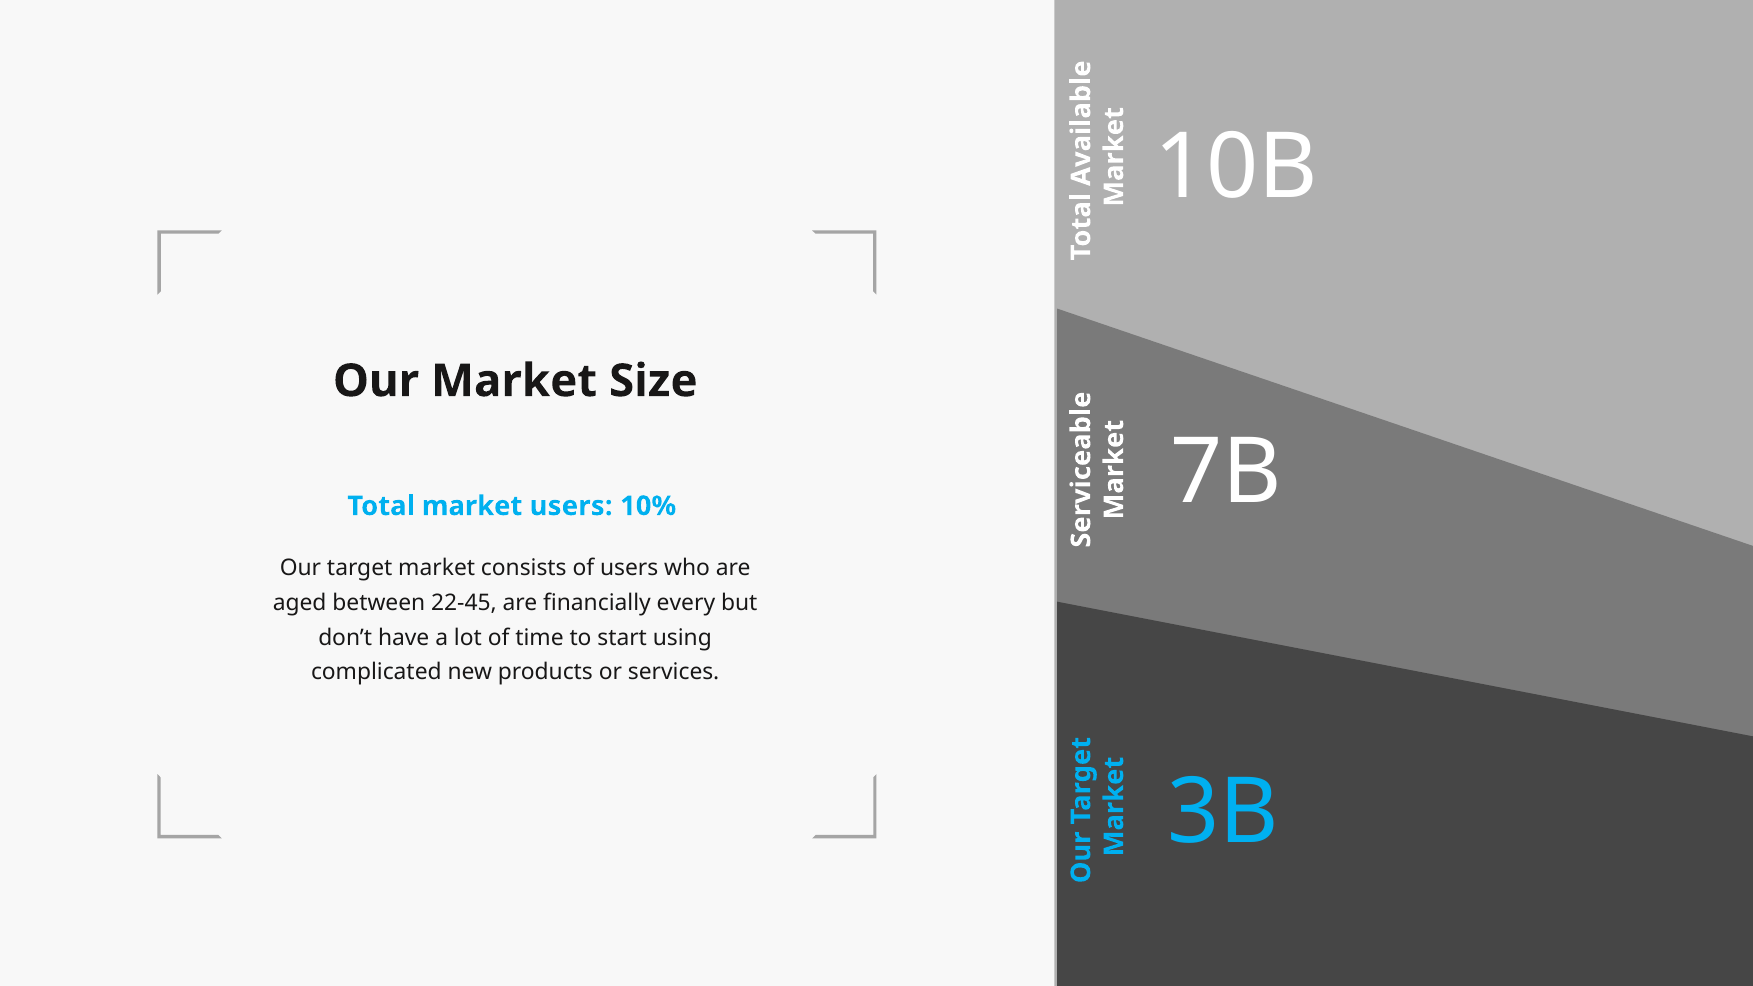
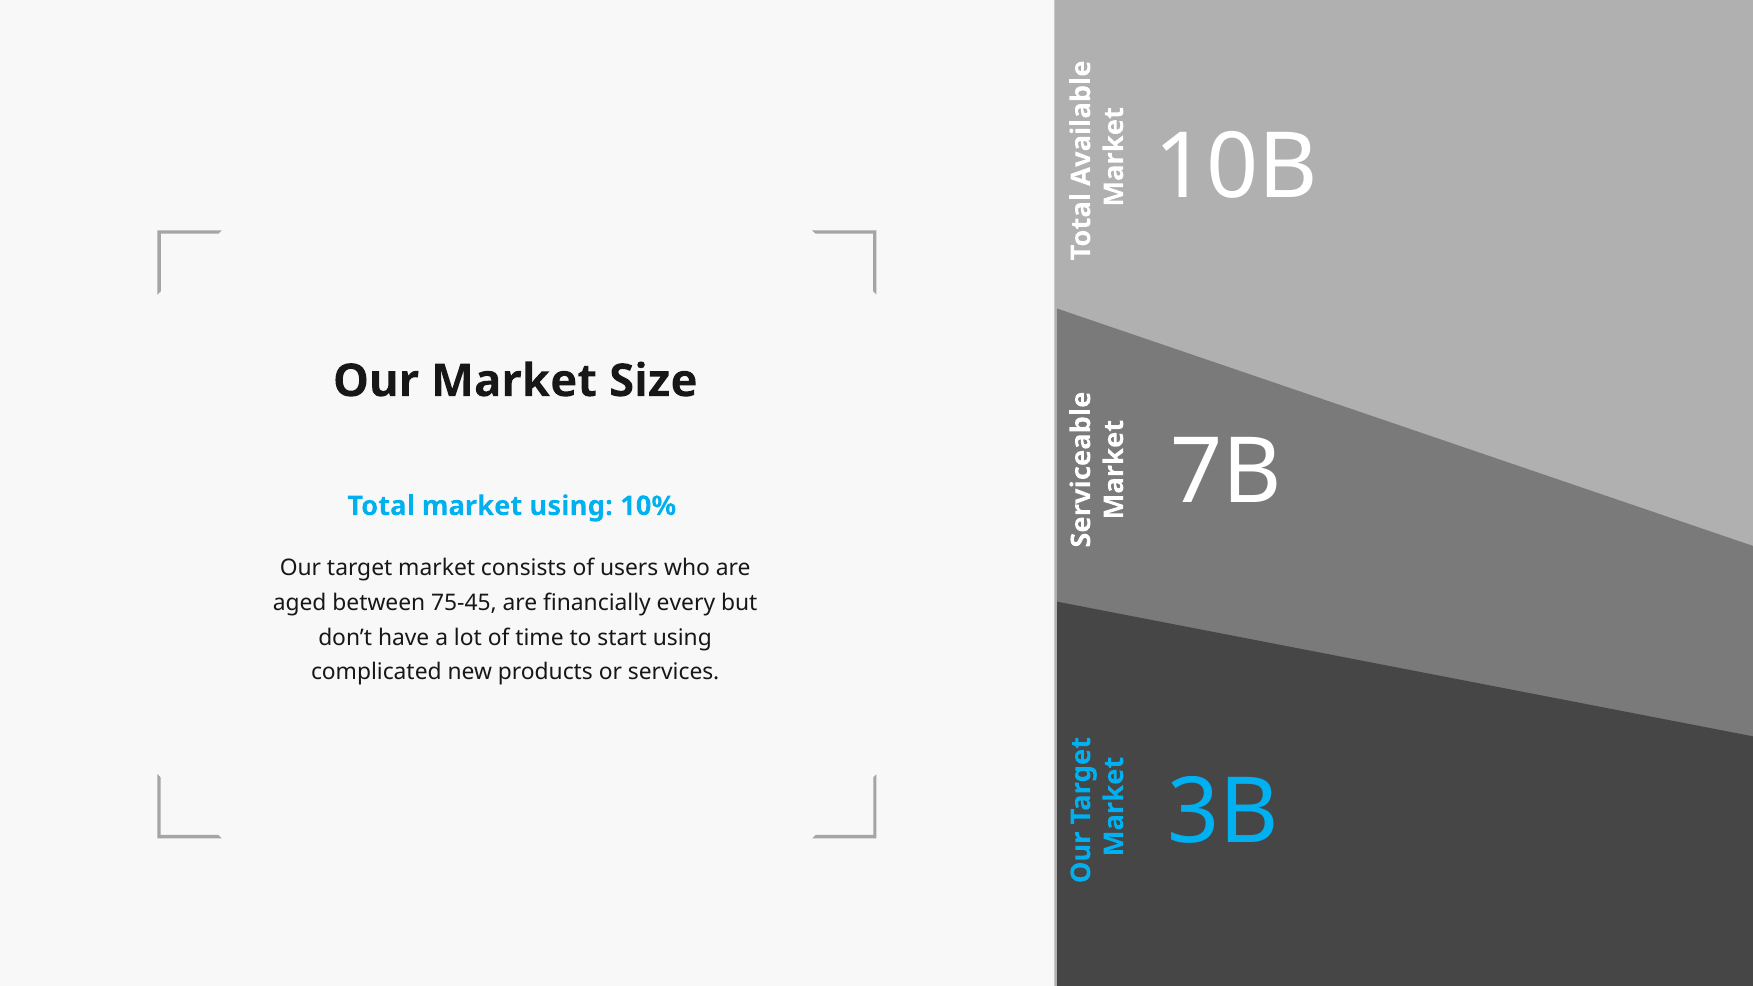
market users: users -> using
22-45: 22-45 -> 75-45
